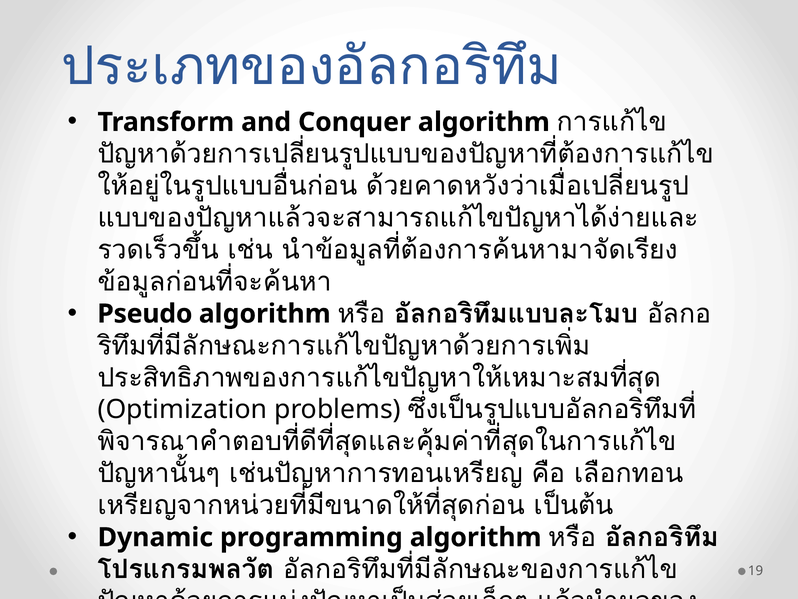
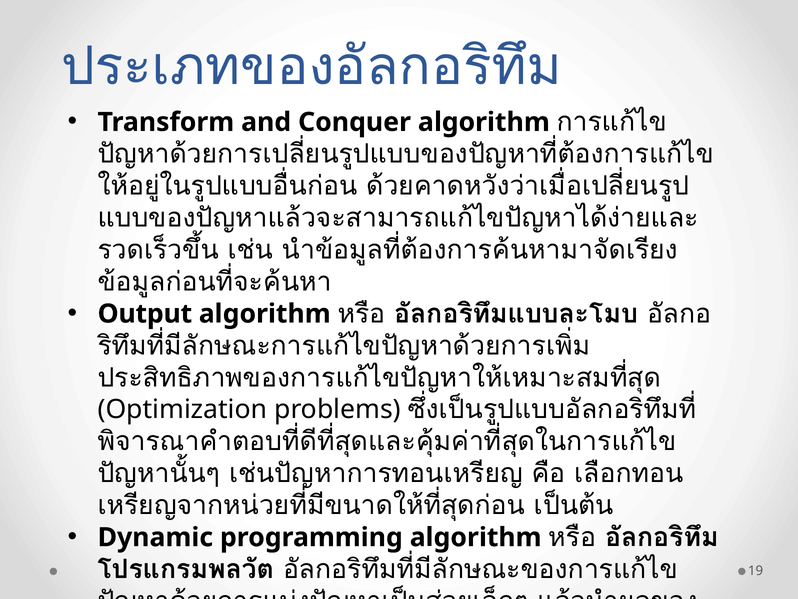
Pseudo: Pseudo -> Output
